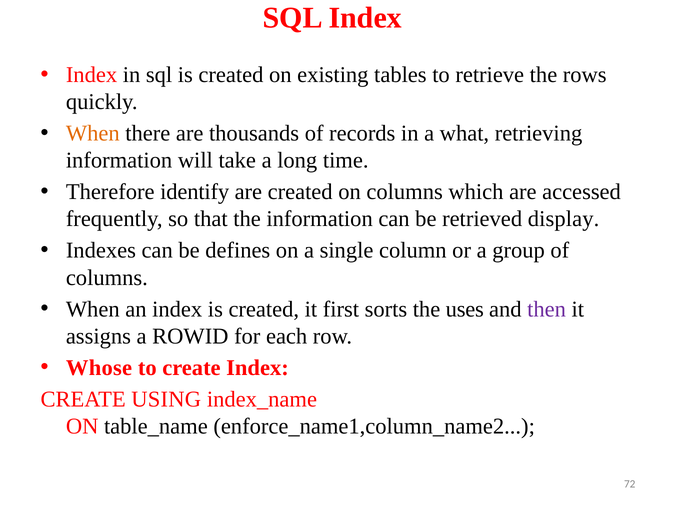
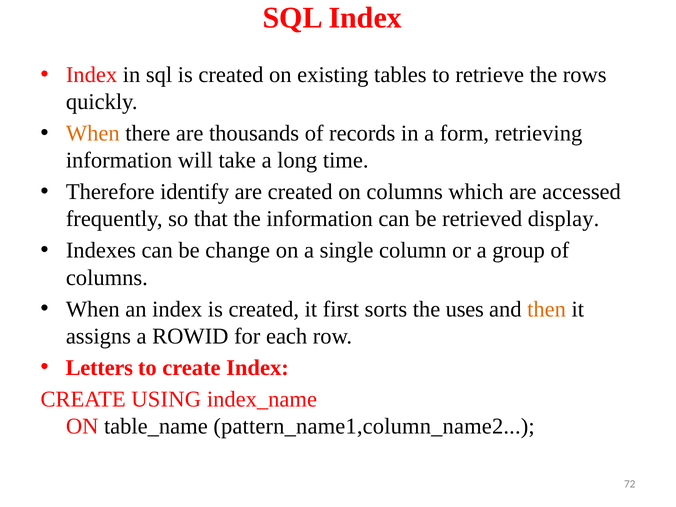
what: what -> form
defines: defines -> change
then colour: purple -> orange
Whose: Whose -> Letters
enforce_name1,column_name2: enforce_name1,column_name2 -> pattern_name1,column_name2
